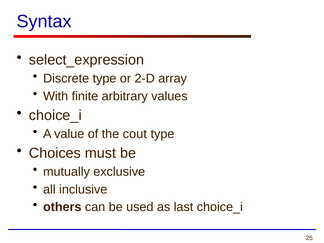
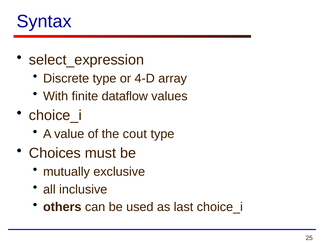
2-D: 2-D -> 4-D
arbitrary: arbitrary -> dataflow
